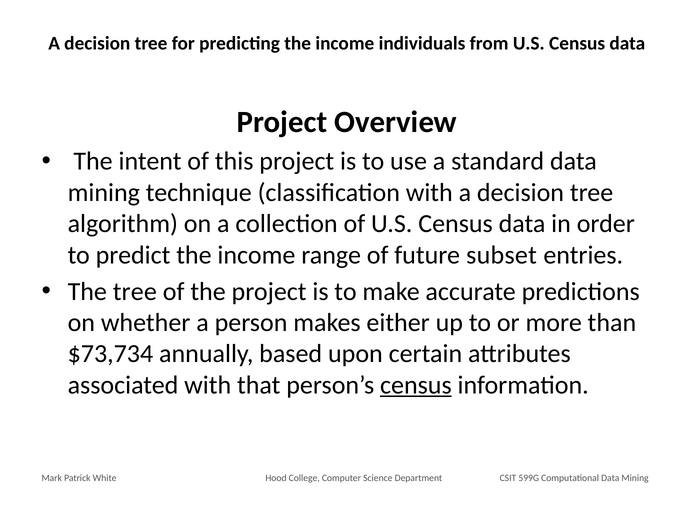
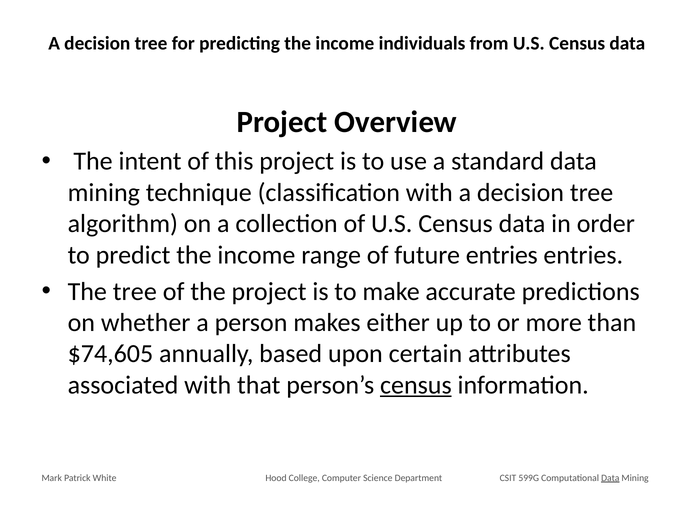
future subset: subset -> entries
$73,734: $73,734 -> $74,605
Data at (610, 478) underline: none -> present
